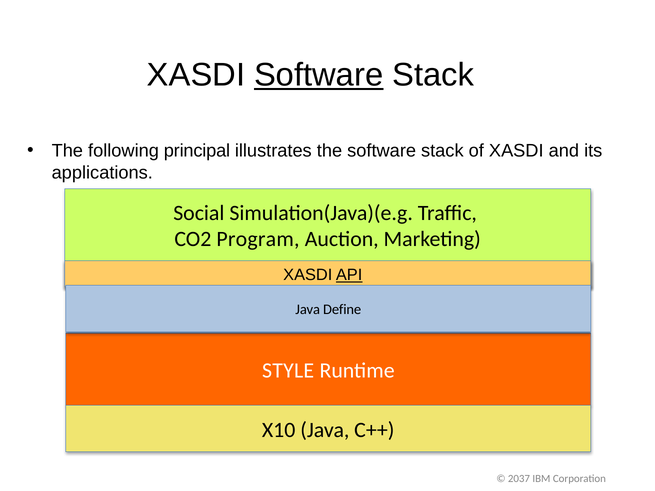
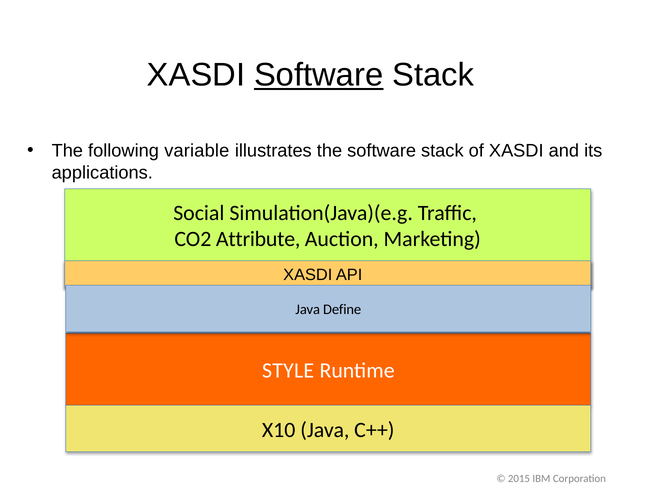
principal: principal -> variable
Program: Program -> Attribute
API underline: present -> none
2037: 2037 -> 2015
